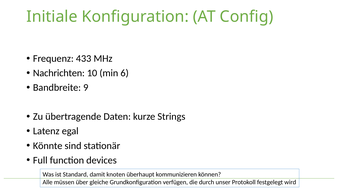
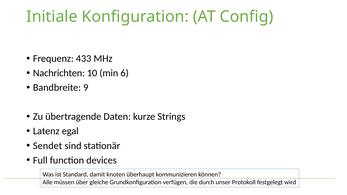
Könnte: Könnte -> Sendet
